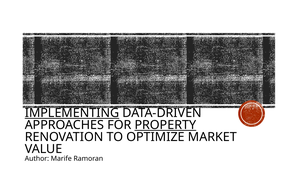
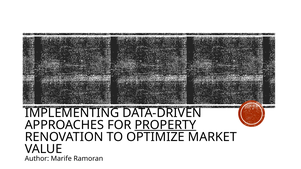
IMPLEMENTING underline: present -> none
